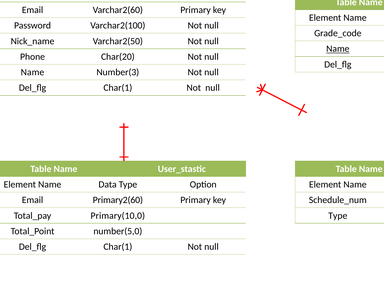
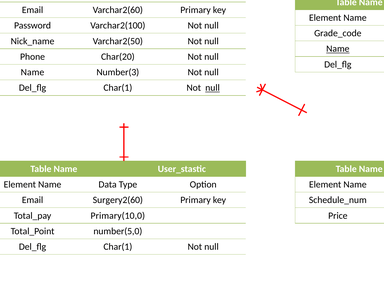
null at (213, 88) underline: none -> present
Primary2(60: Primary2(60 -> Surgery2(60
Type at (338, 216): Type -> Price
